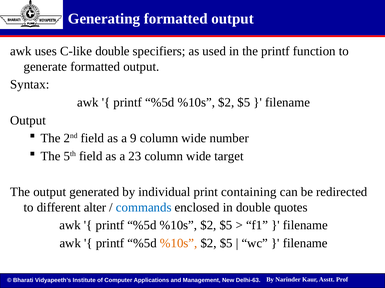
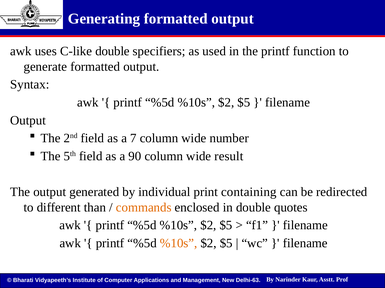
9: 9 -> 7
23: 23 -> 90
target: target -> result
alter: alter -> than
commands colour: blue -> orange
